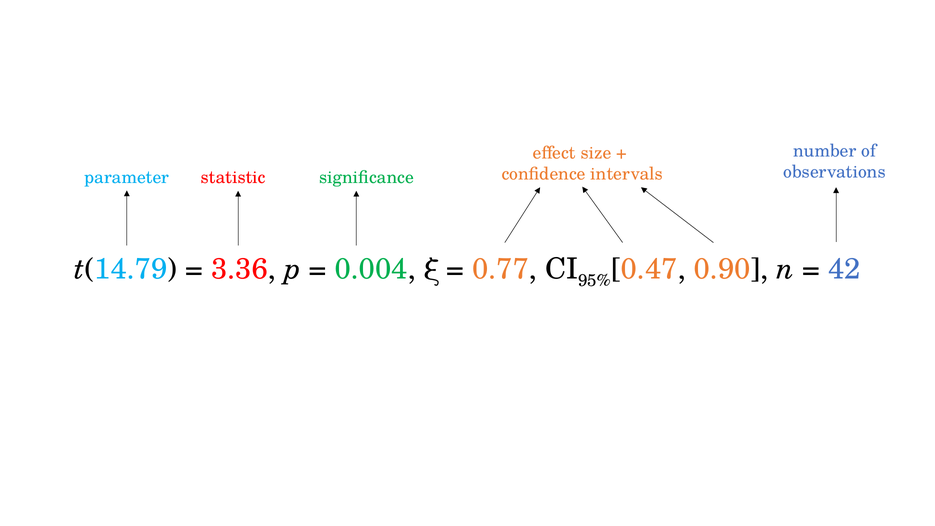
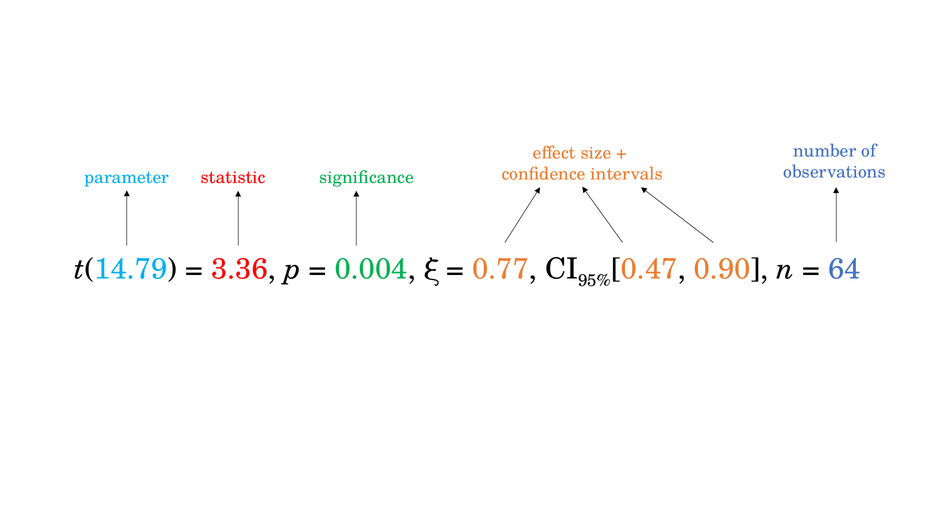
42: 42 -> 64
